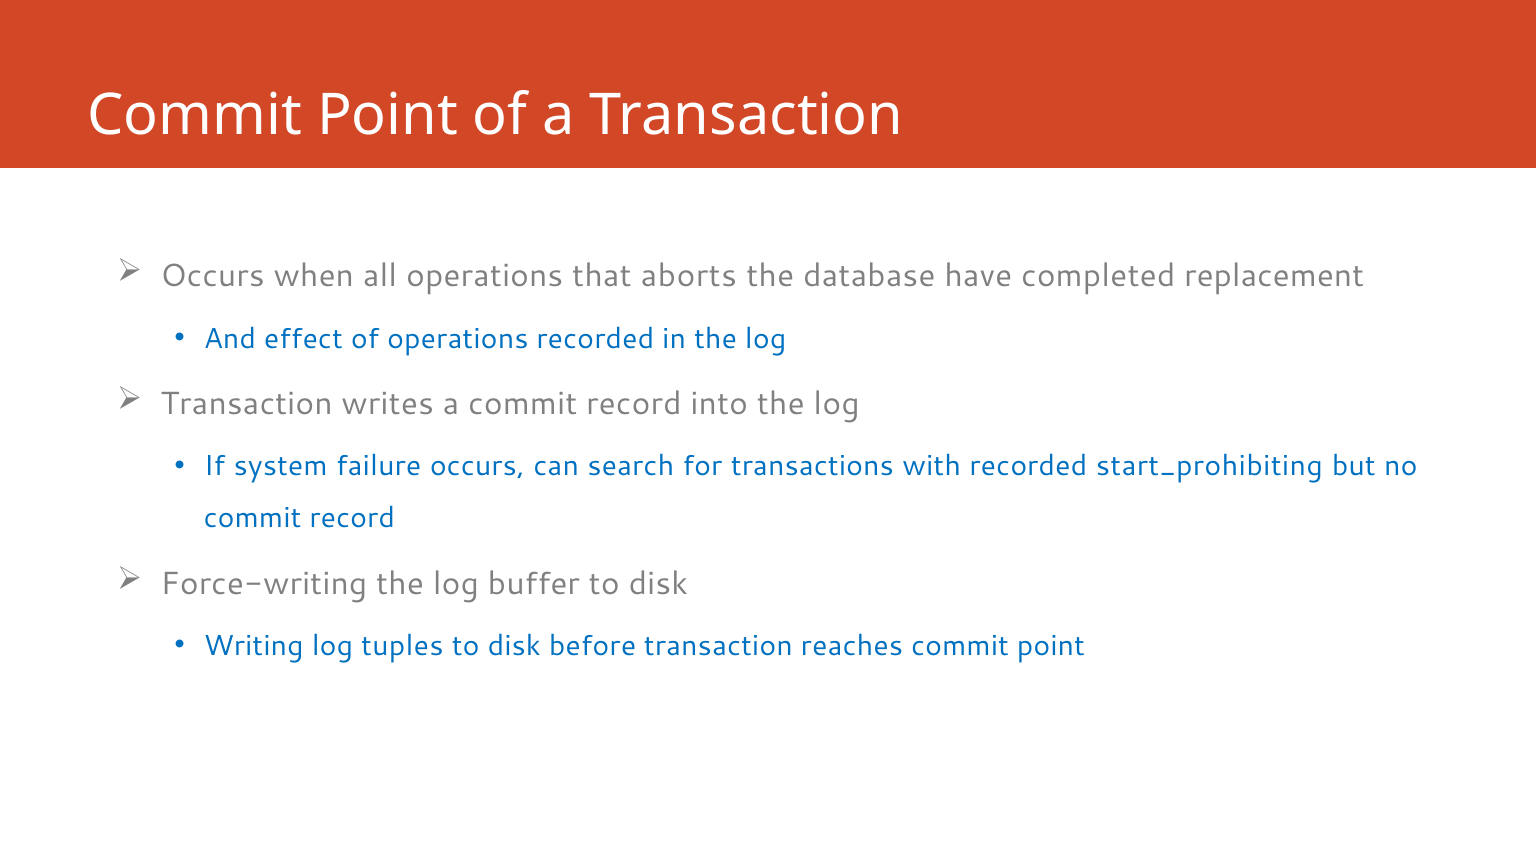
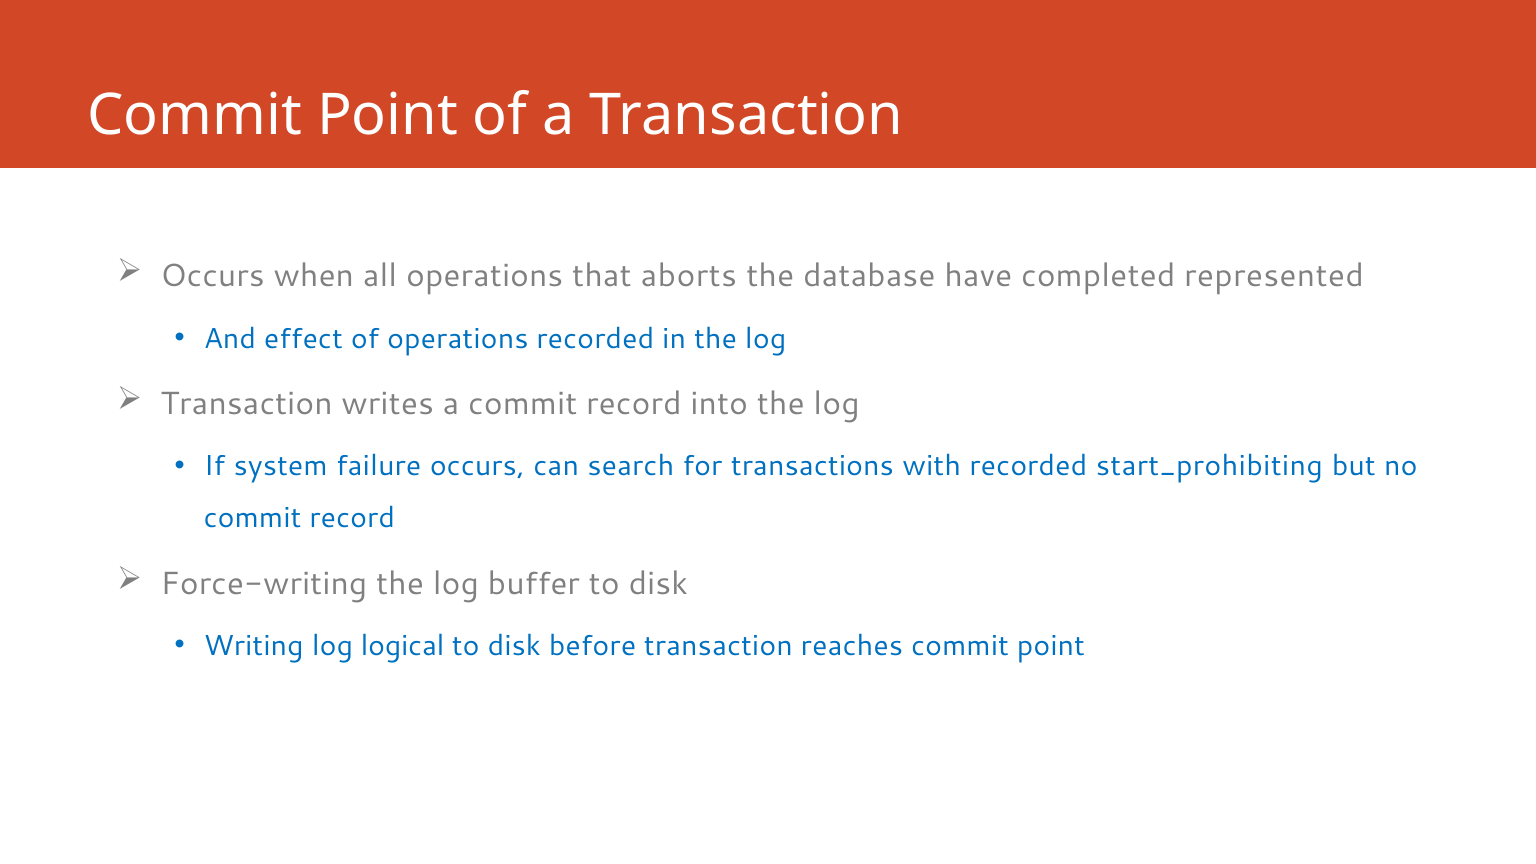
replacement: replacement -> represented
tuples: tuples -> logical
